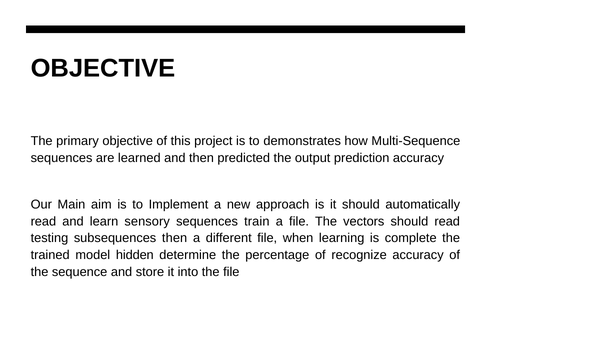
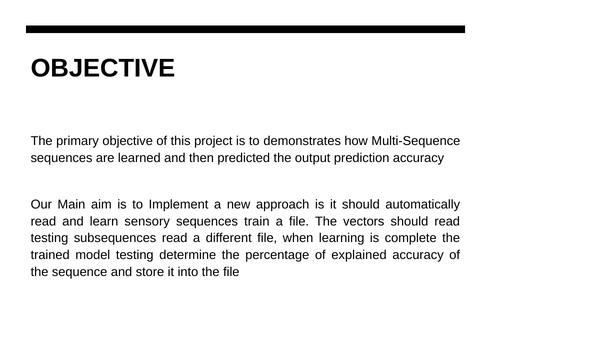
subsequences then: then -> read
model hidden: hidden -> testing
recognize: recognize -> explained
